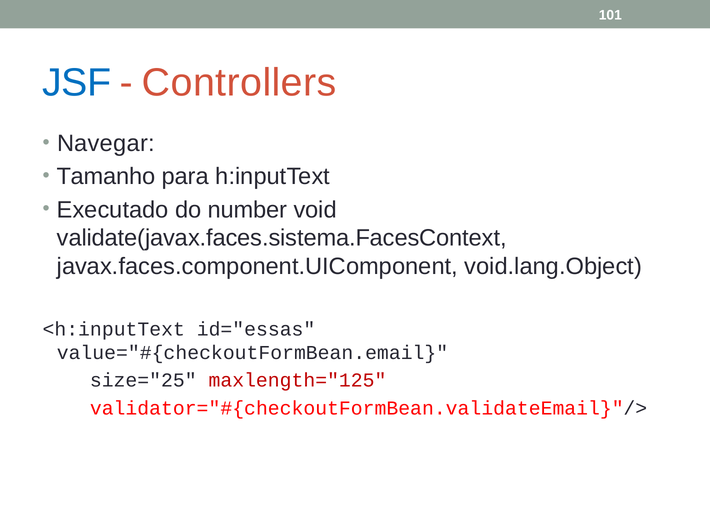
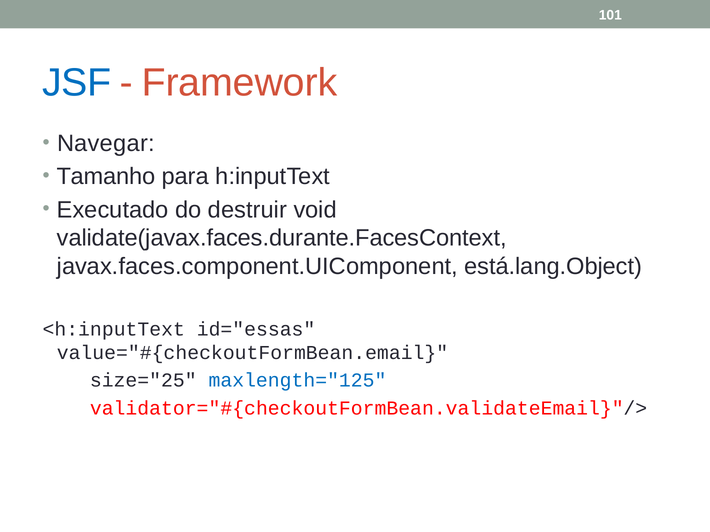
Controllers: Controllers -> Framework
number: number -> destruir
validate(javax.faces.sistema.FacesContext: validate(javax.faces.sistema.FacesContext -> validate(javax.faces.durante.FacesContext
void.lang.Object: void.lang.Object -> está.lang.Object
maxlength="125 colour: red -> blue
